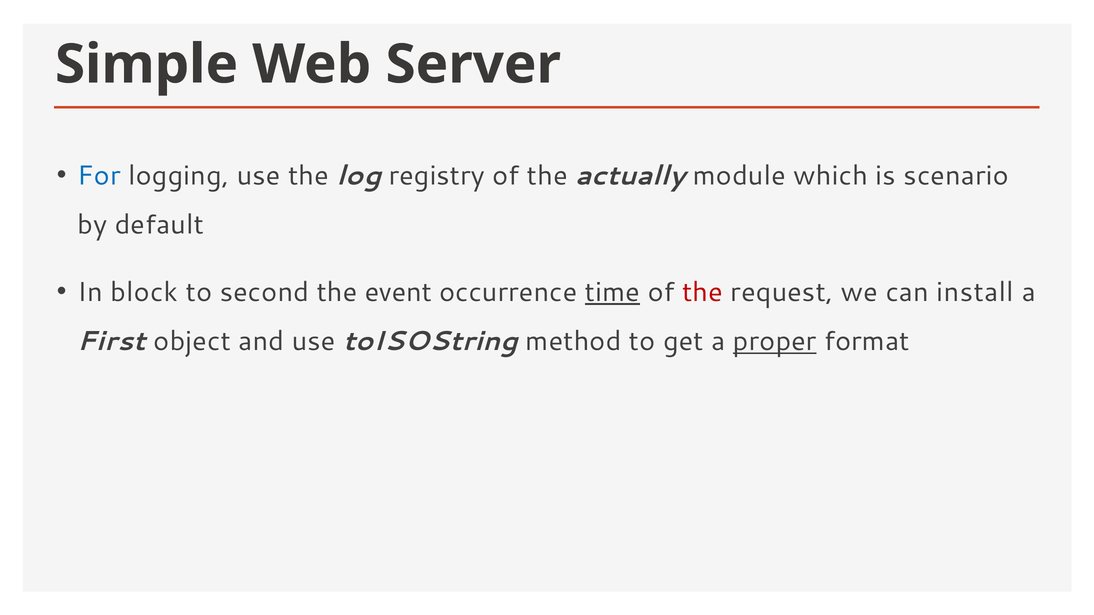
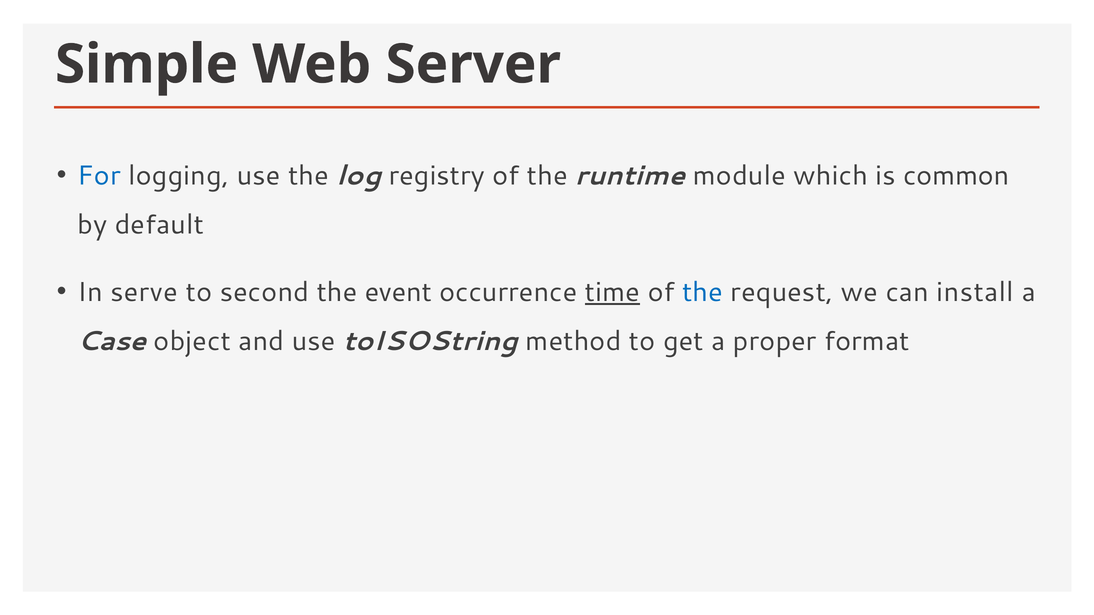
actually: actually -> runtime
scenario: scenario -> common
block: block -> serve
the at (703, 292) colour: red -> blue
First: First -> Case
proper underline: present -> none
